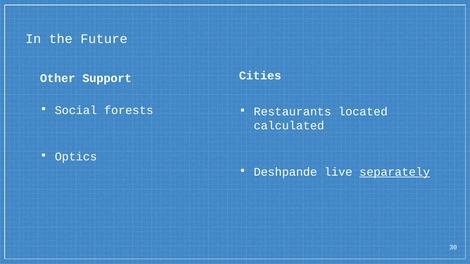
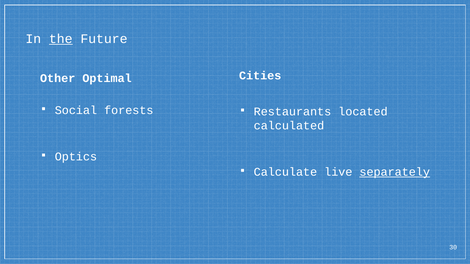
the underline: none -> present
Support: Support -> Optimal
Deshpande: Deshpande -> Calculate
